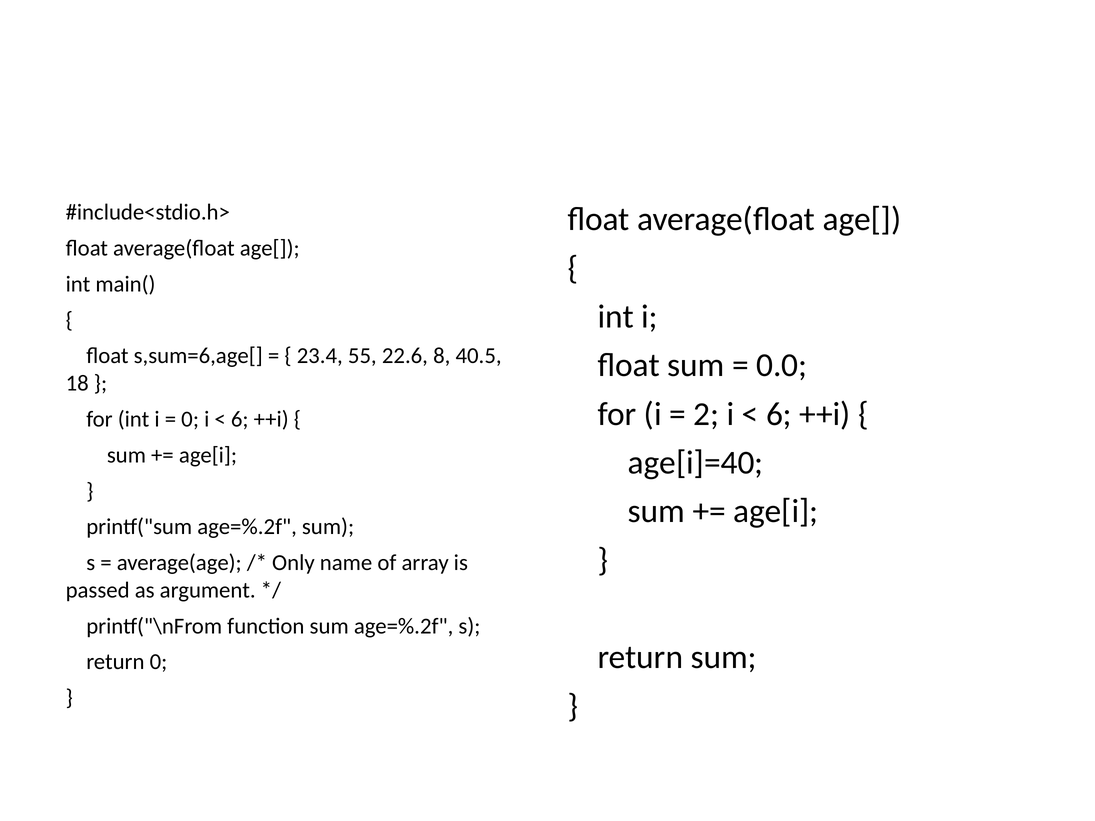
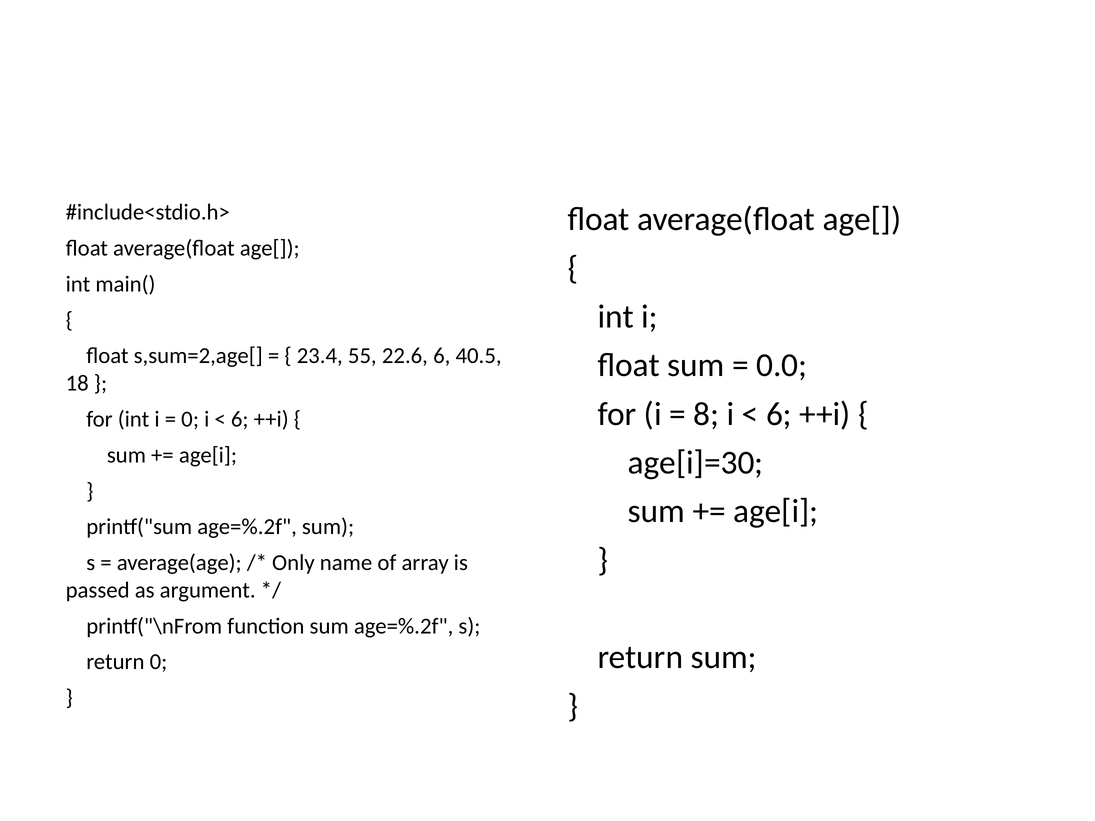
s,sum=6,age[: s,sum=6,age[ -> s,sum=2,age[
22.6 8: 8 -> 6
2: 2 -> 8
age[i]=40: age[i]=40 -> age[i]=30
